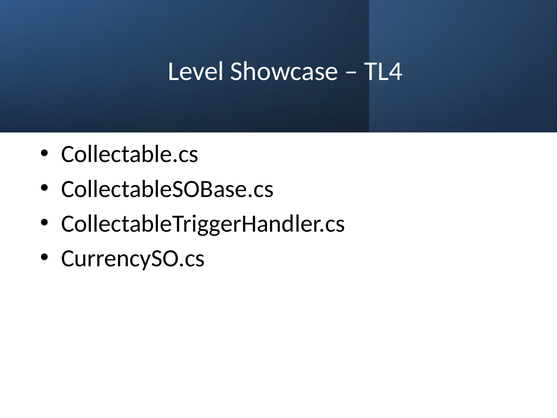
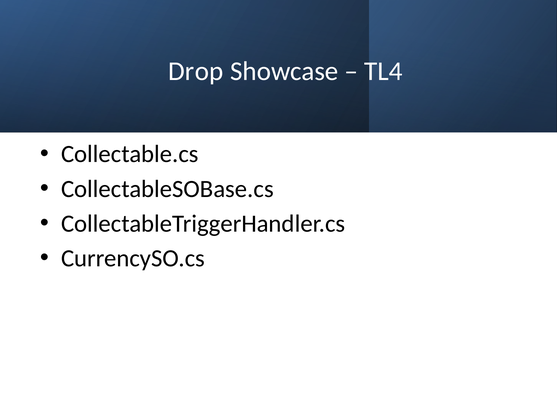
Level: Level -> Drop
